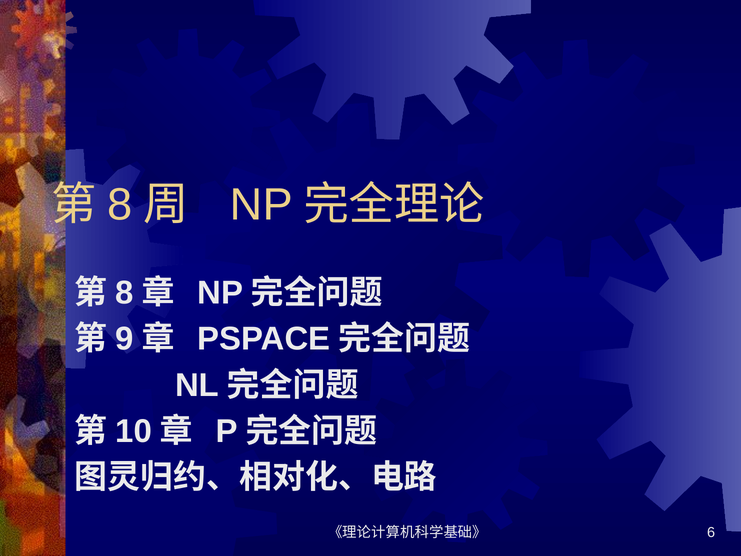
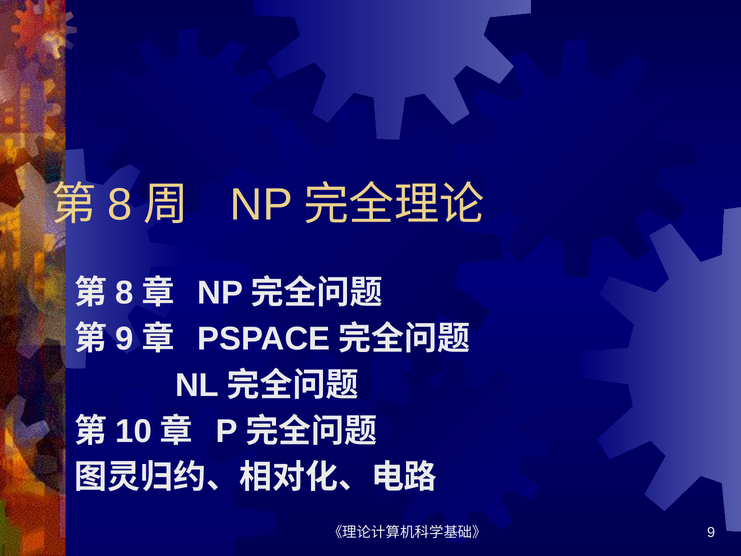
6 at (711, 532): 6 -> 9
